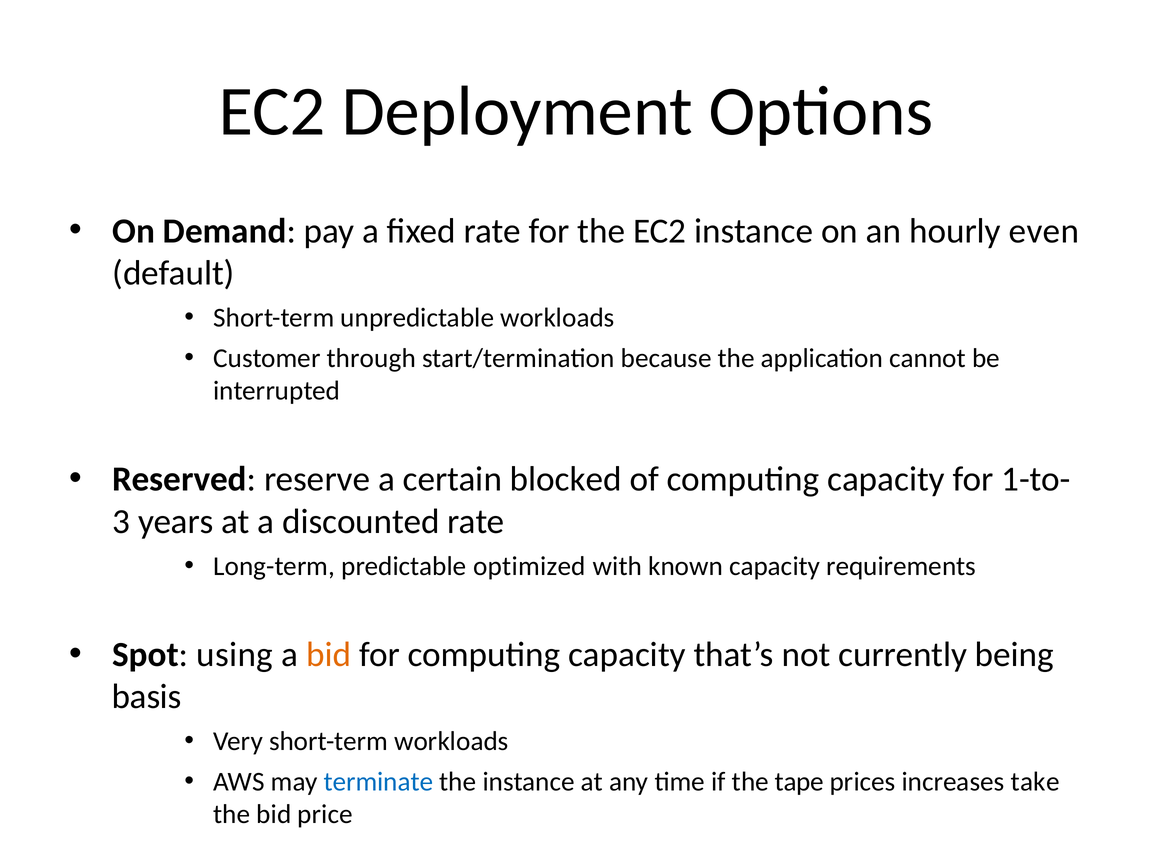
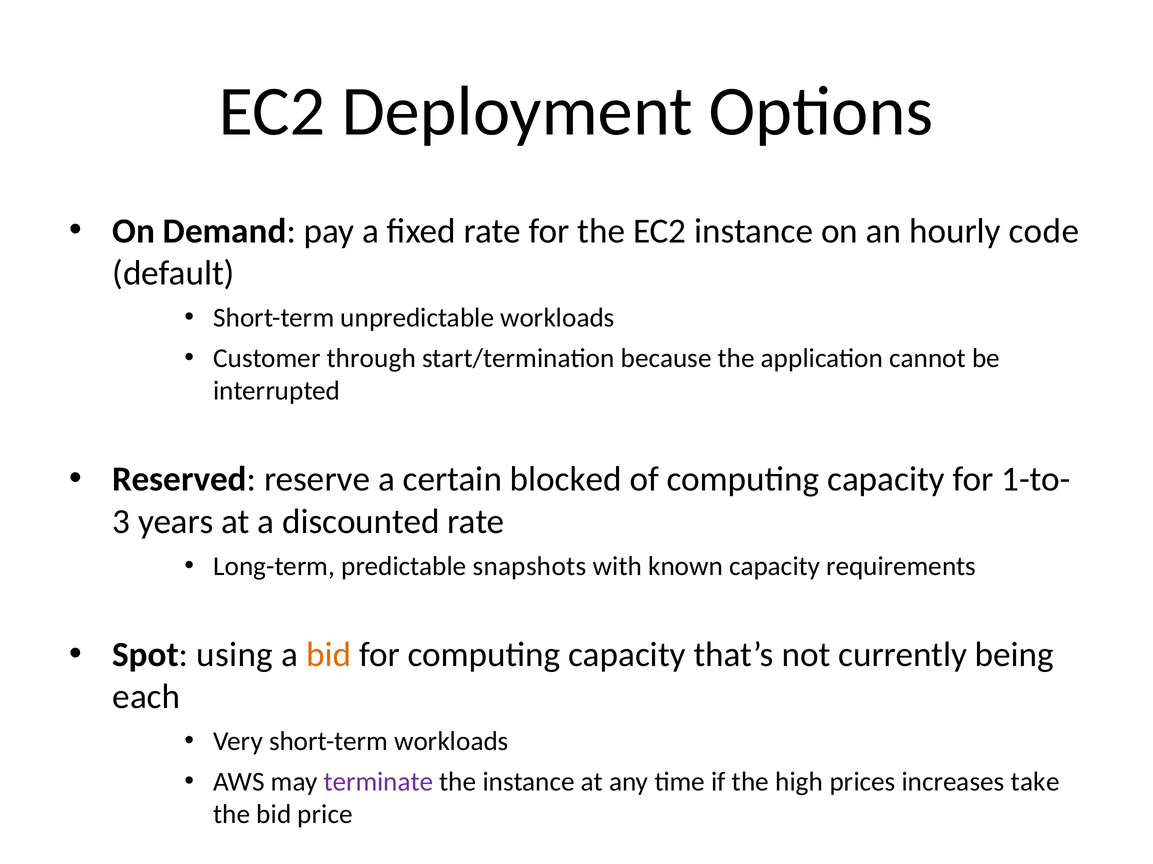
even: even -> code
optimized: optimized -> snapshots
basis: basis -> each
terminate colour: blue -> purple
tape: tape -> high
